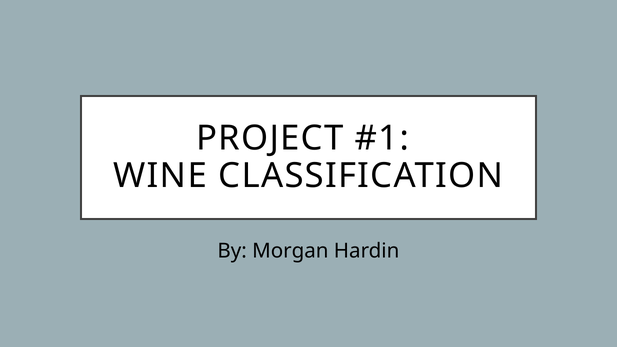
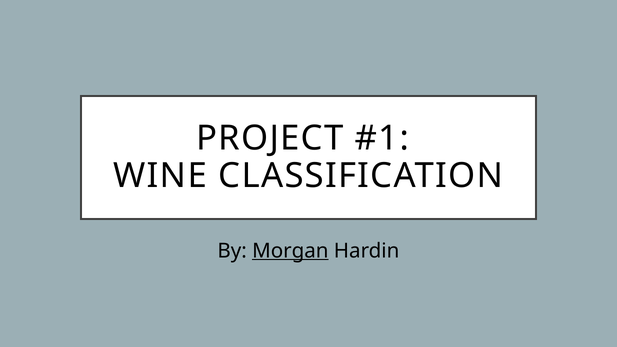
Morgan underline: none -> present
